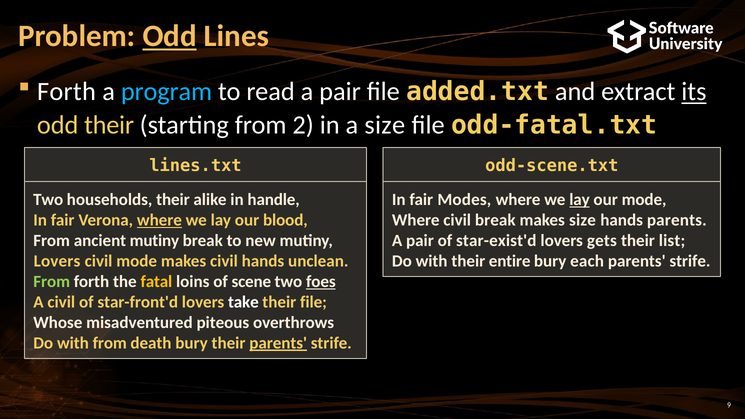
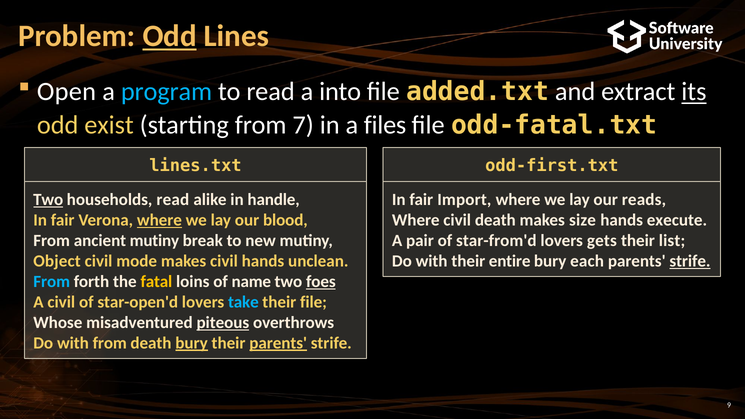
Forth at (66, 92): Forth -> Open
read a pair: pair -> into
odd their: their -> exist
2: 2 -> 7
a size: size -> files
odd-scene.txt: odd-scene.txt -> odd-first.txt
Two at (48, 200) underline: none -> present
households their: their -> read
Modes: Modes -> Import
lay at (580, 200) underline: present -> none
our mode: mode -> reads
civil break: break -> death
hands parents: parents -> execute
star-exist'd: star-exist'd -> star-from'd
Lovers at (57, 261): Lovers -> Object
strife at (690, 261) underline: none -> present
From at (52, 282) colour: light green -> light blue
scene: scene -> name
star-front'd: star-front'd -> star-open'd
take colour: white -> light blue
piteous underline: none -> present
bury at (192, 343) underline: none -> present
